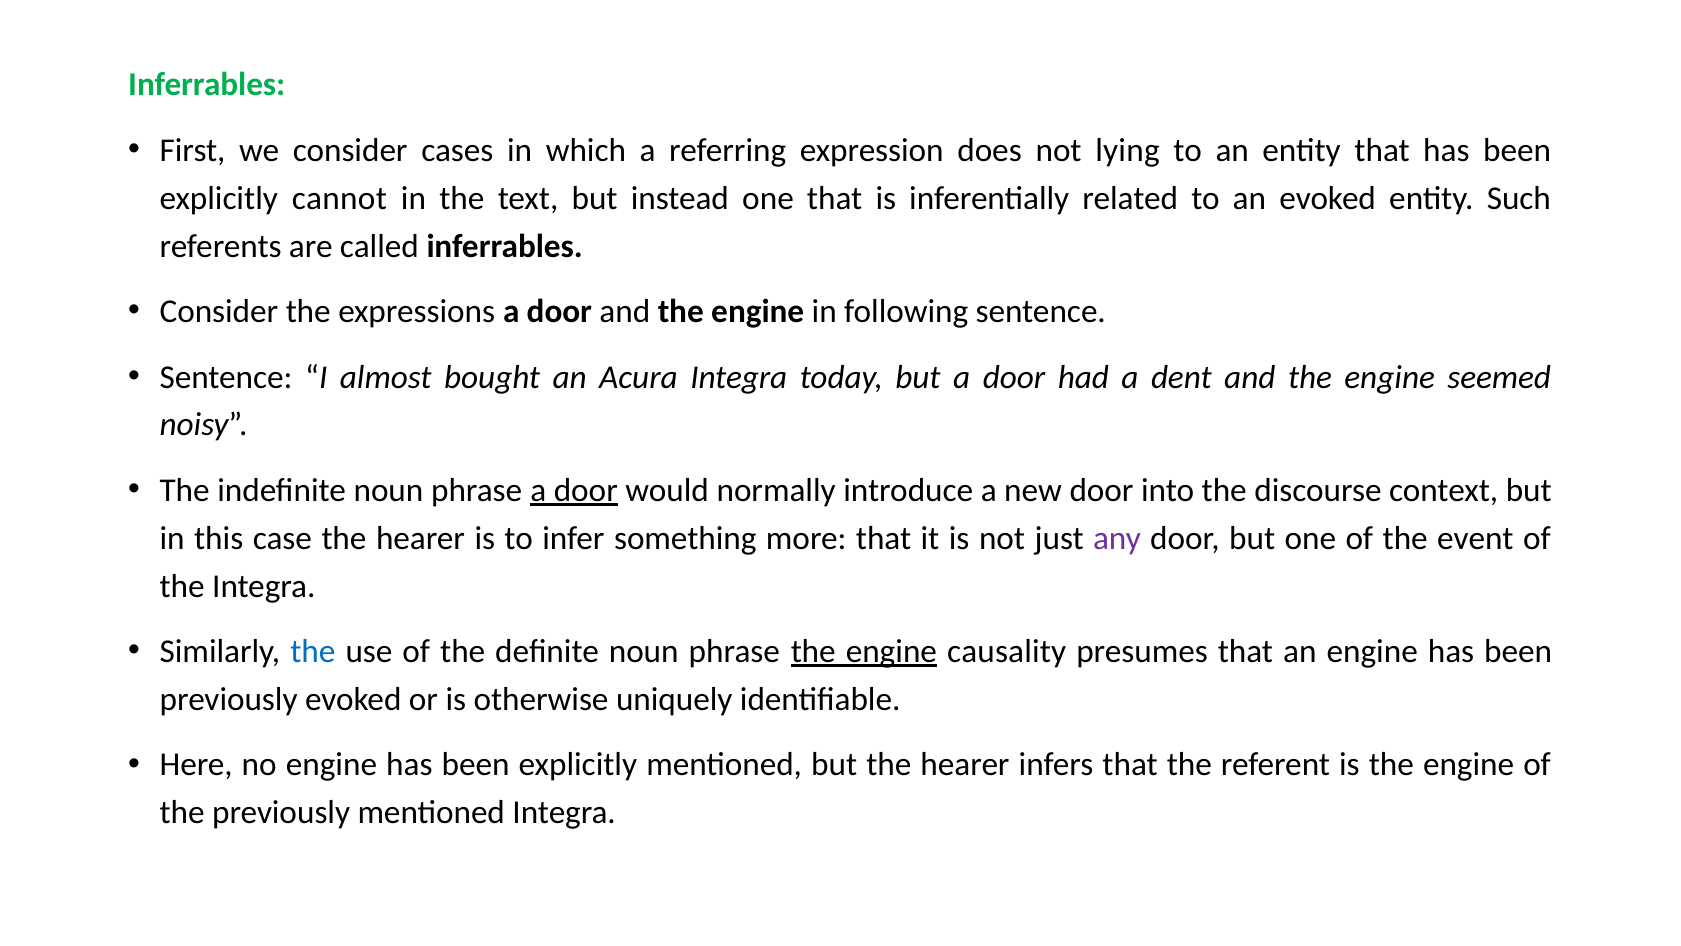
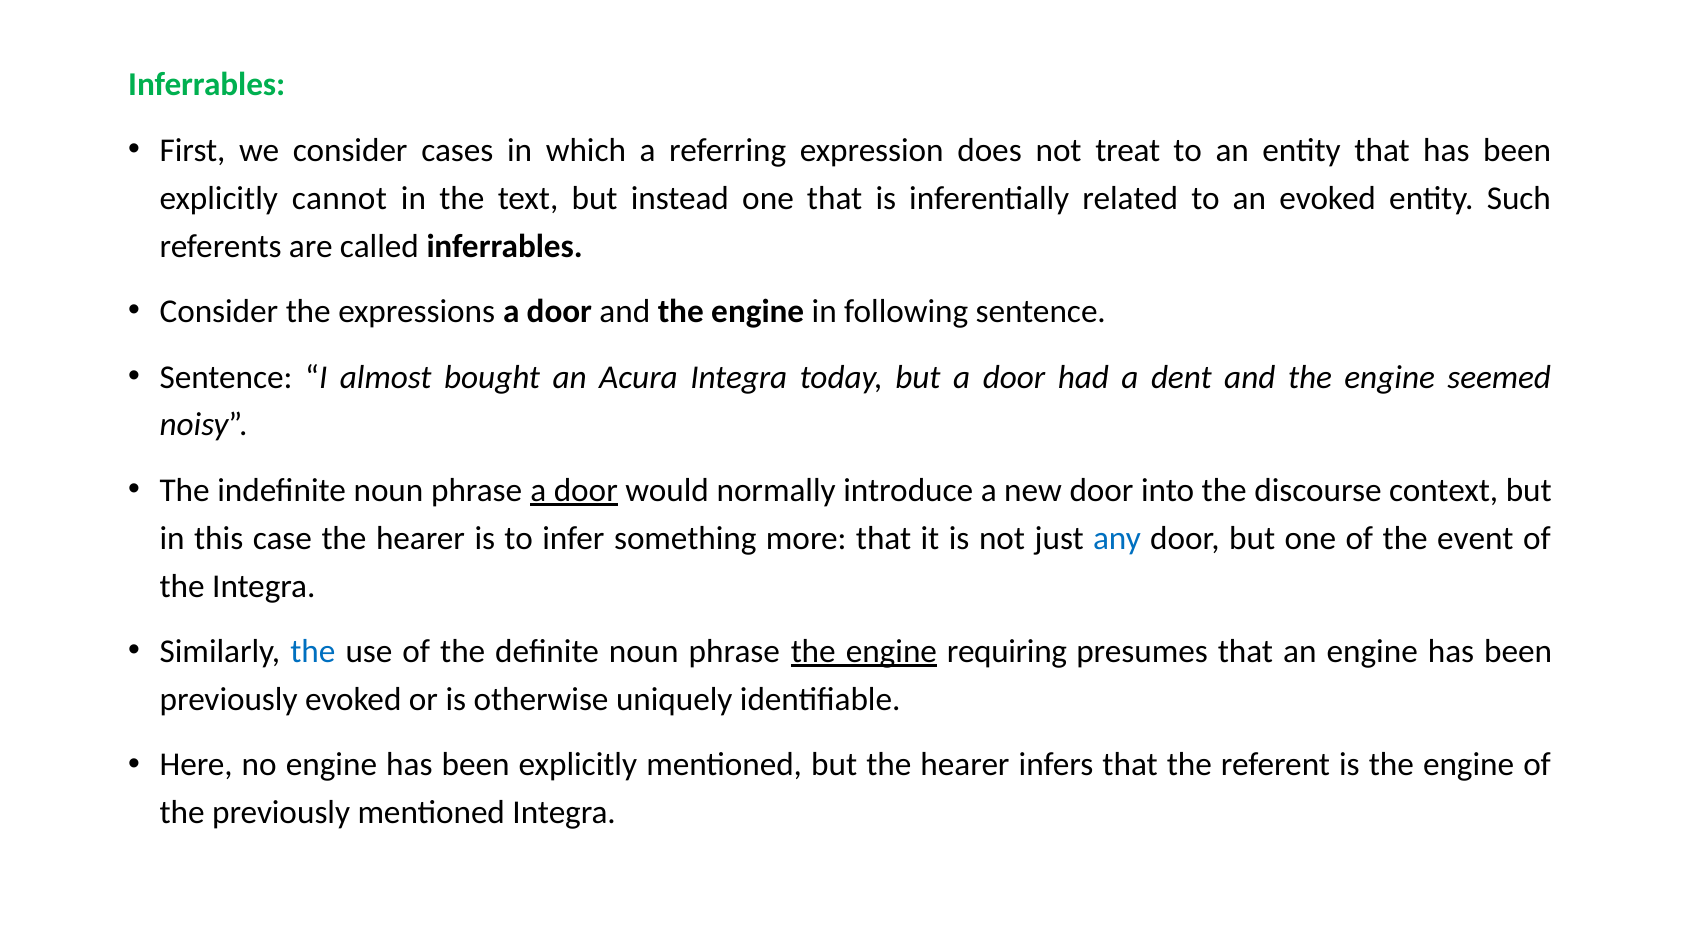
lying: lying -> treat
any colour: purple -> blue
causality: causality -> requiring
